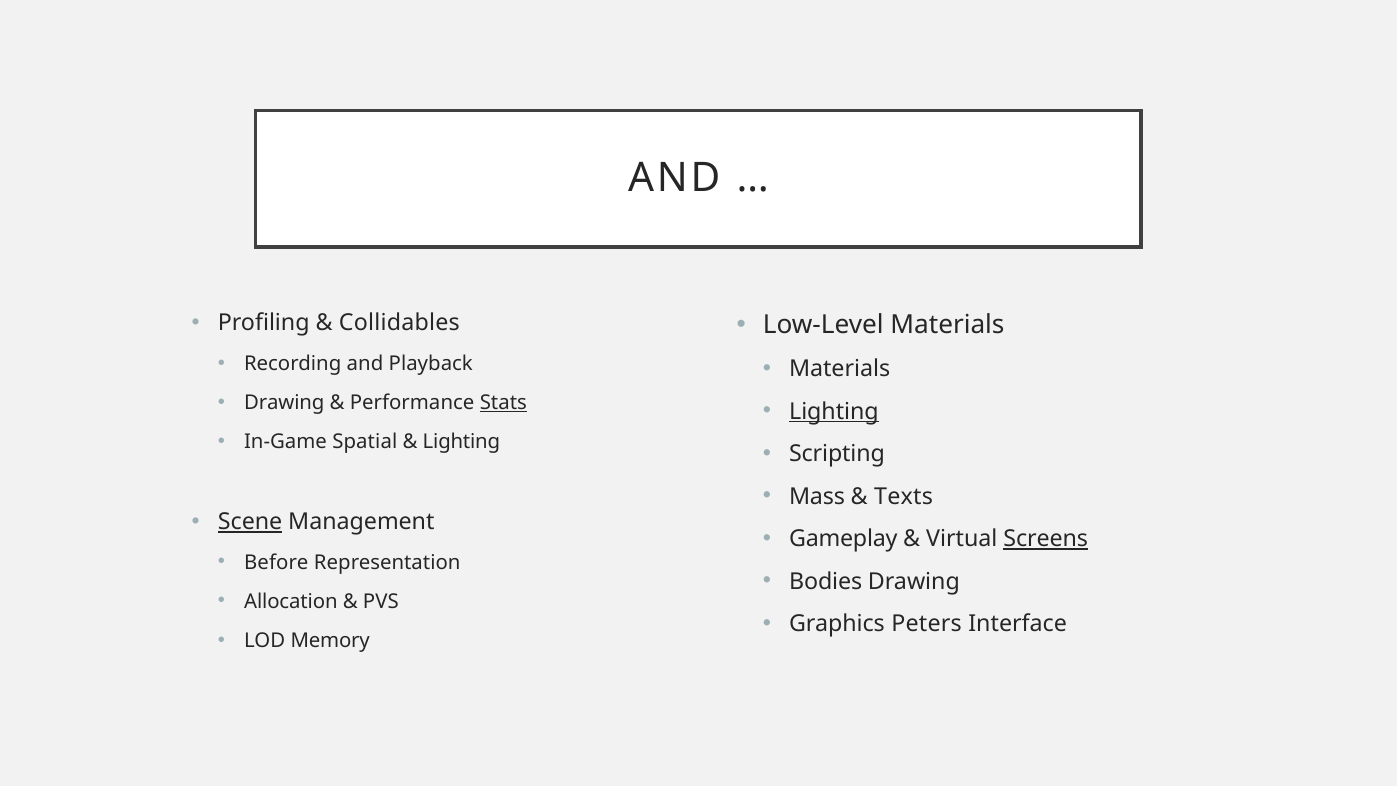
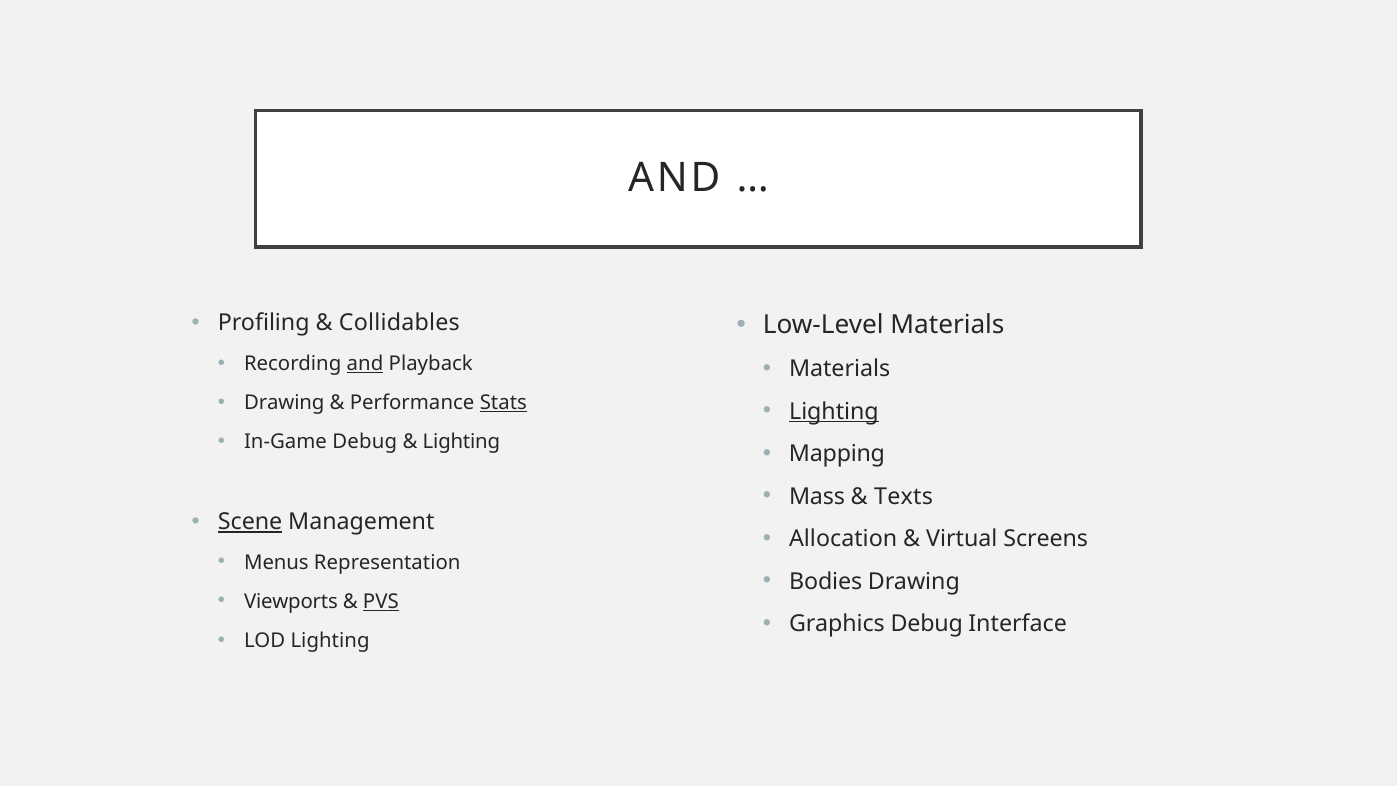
and at (365, 364) underline: none -> present
In-Game Spatial: Spatial -> Debug
Scripting: Scripting -> Mapping
Gameplay: Gameplay -> Allocation
Screens underline: present -> none
Before: Before -> Menus
Allocation: Allocation -> Viewports
PVS underline: none -> present
Graphics Peters: Peters -> Debug
LOD Memory: Memory -> Lighting
